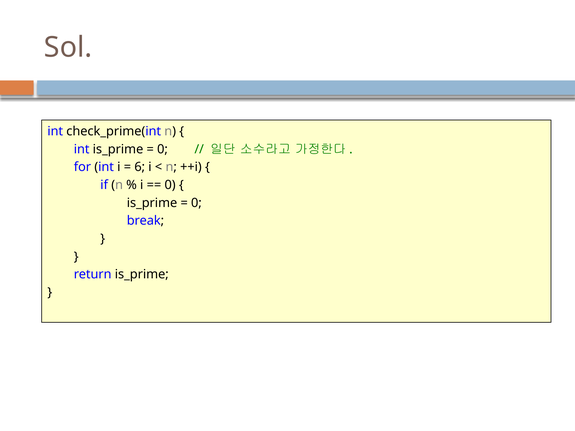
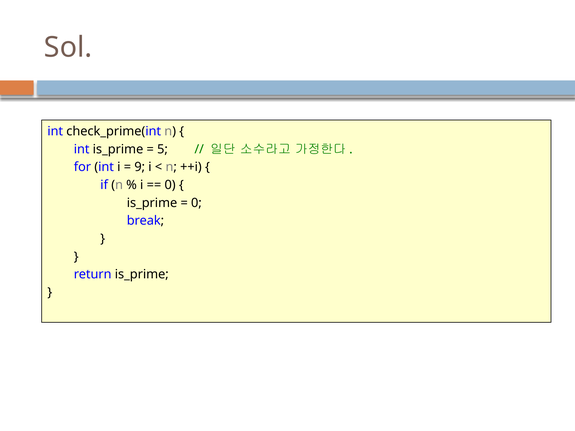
0 at (162, 149): 0 -> 5
6: 6 -> 9
